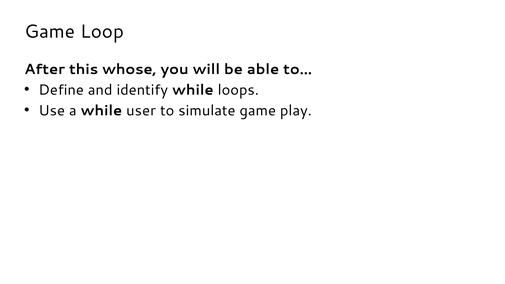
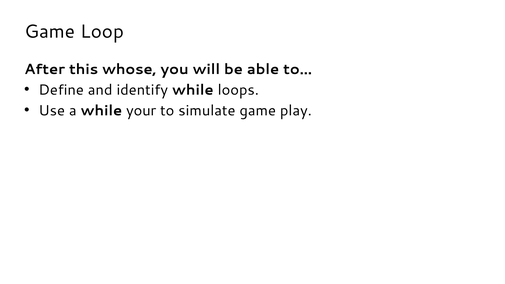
user: user -> your
